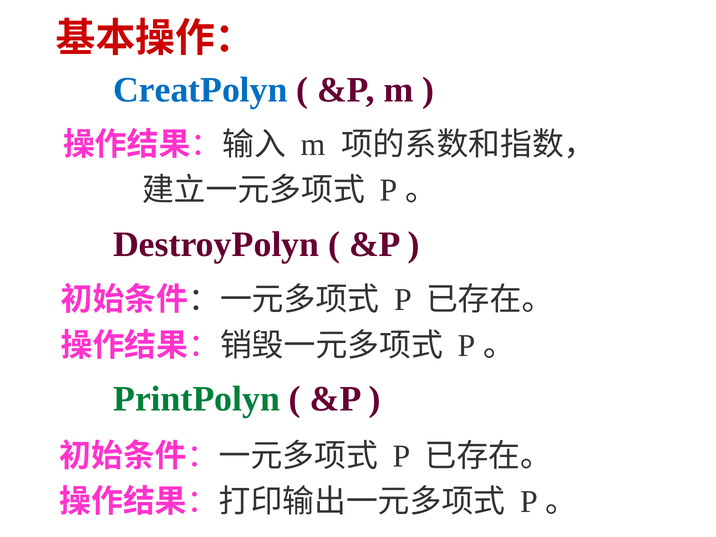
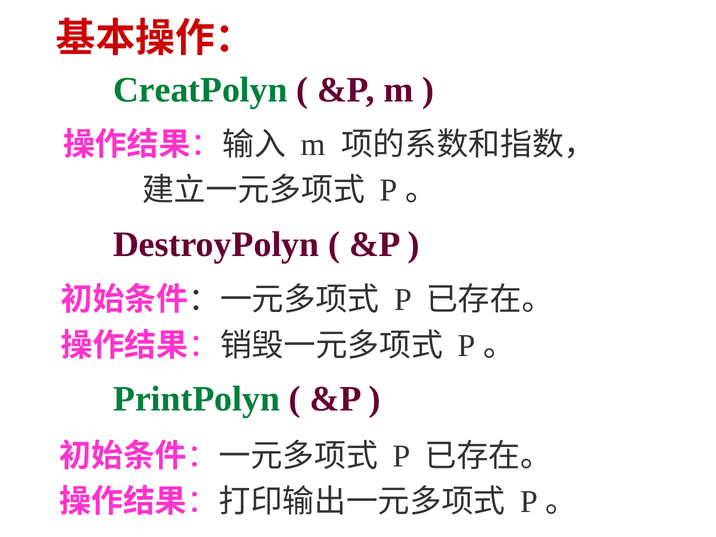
CreatPolyn colour: blue -> green
